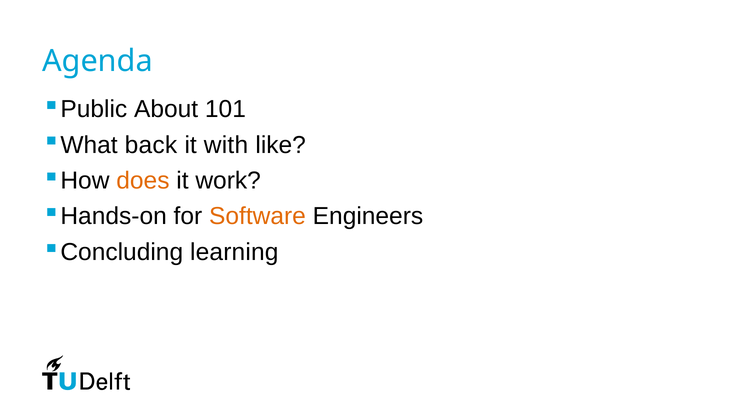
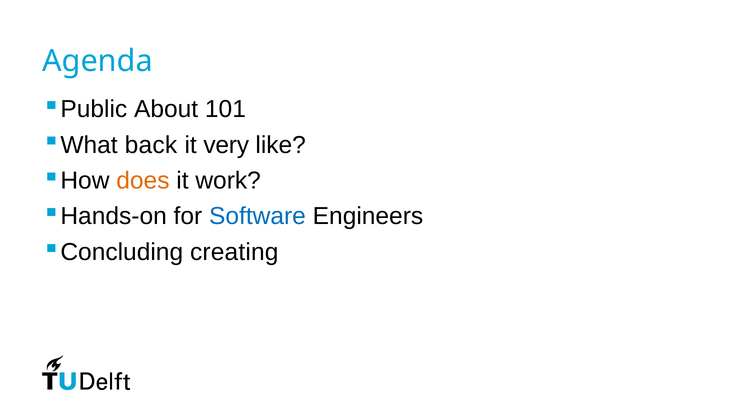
with: with -> very
Software colour: orange -> blue
learning: learning -> creating
